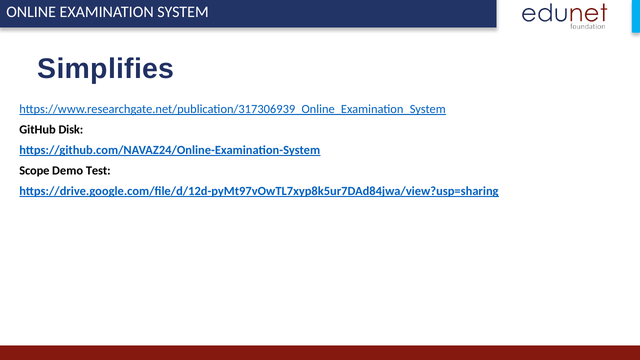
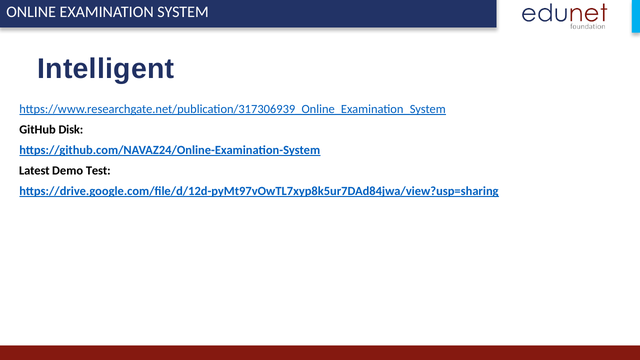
Simplifies: Simplifies -> Intelligent
Scope: Scope -> Latest
